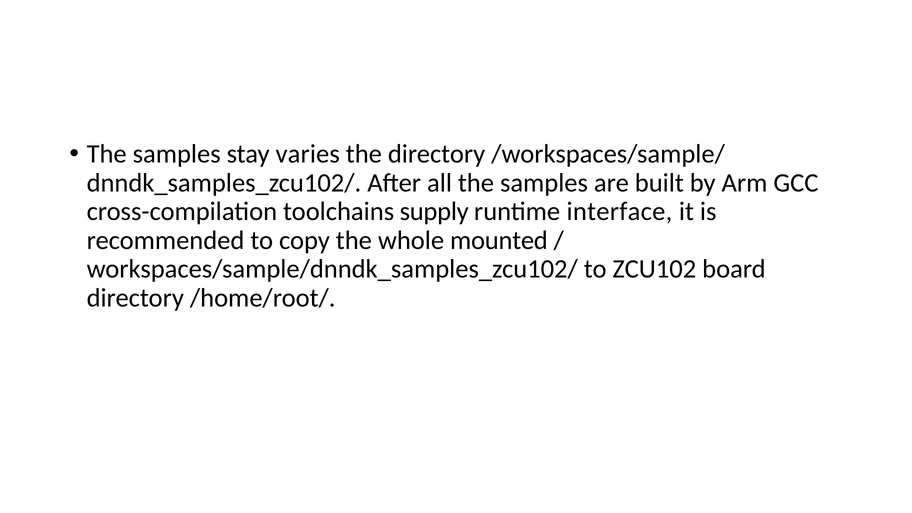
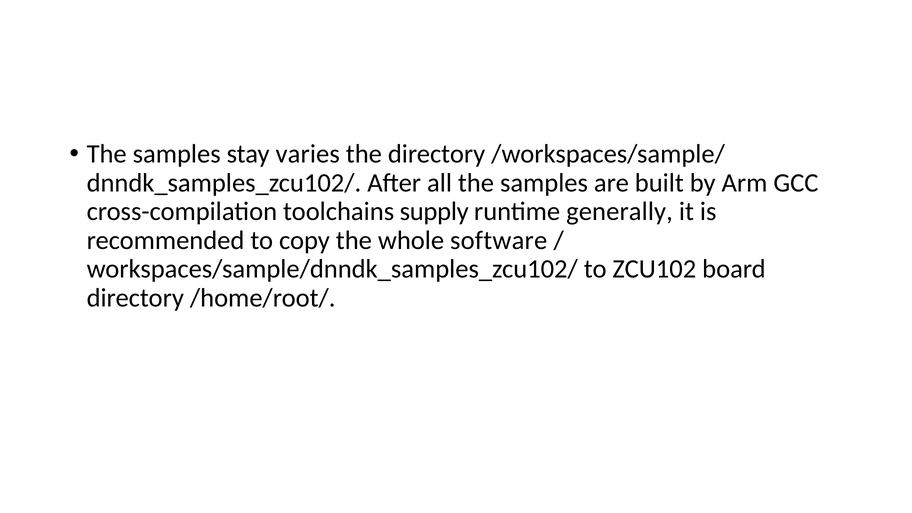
interface: interface -> generally
mounted: mounted -> software
